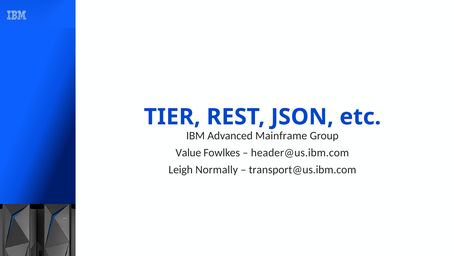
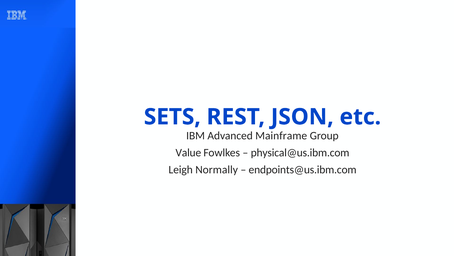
TIER: TIER -> SETS
header@us.ibm.com: header@us.ibm.com -> physical@us.ibm.com
transport@us.ibm.com: transport@us.ibm.com -> endpoints@us.ibm.com
